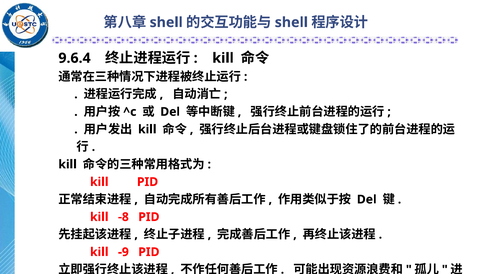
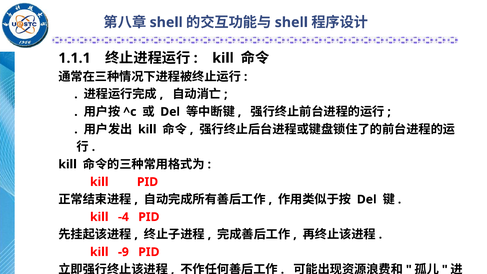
9.6.4: 9.6.4 -> 1.1.1
-8: -8 -> -4
